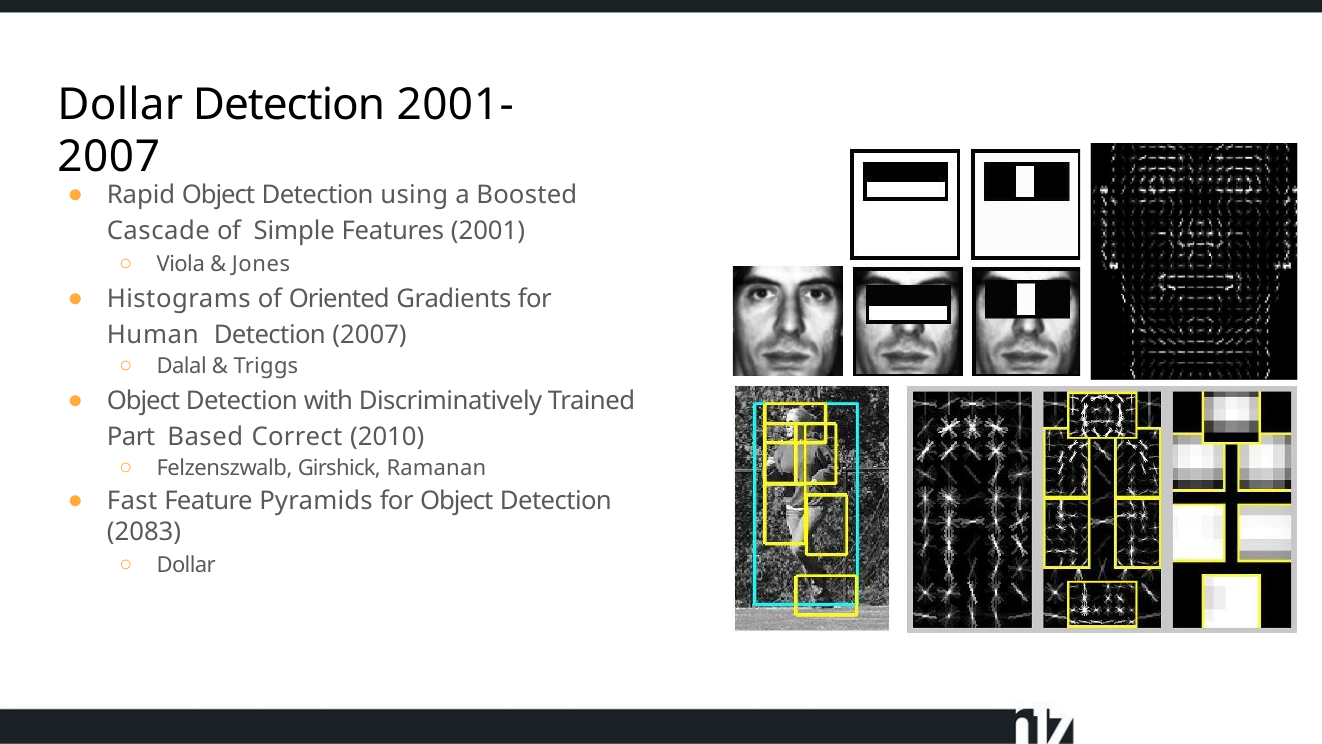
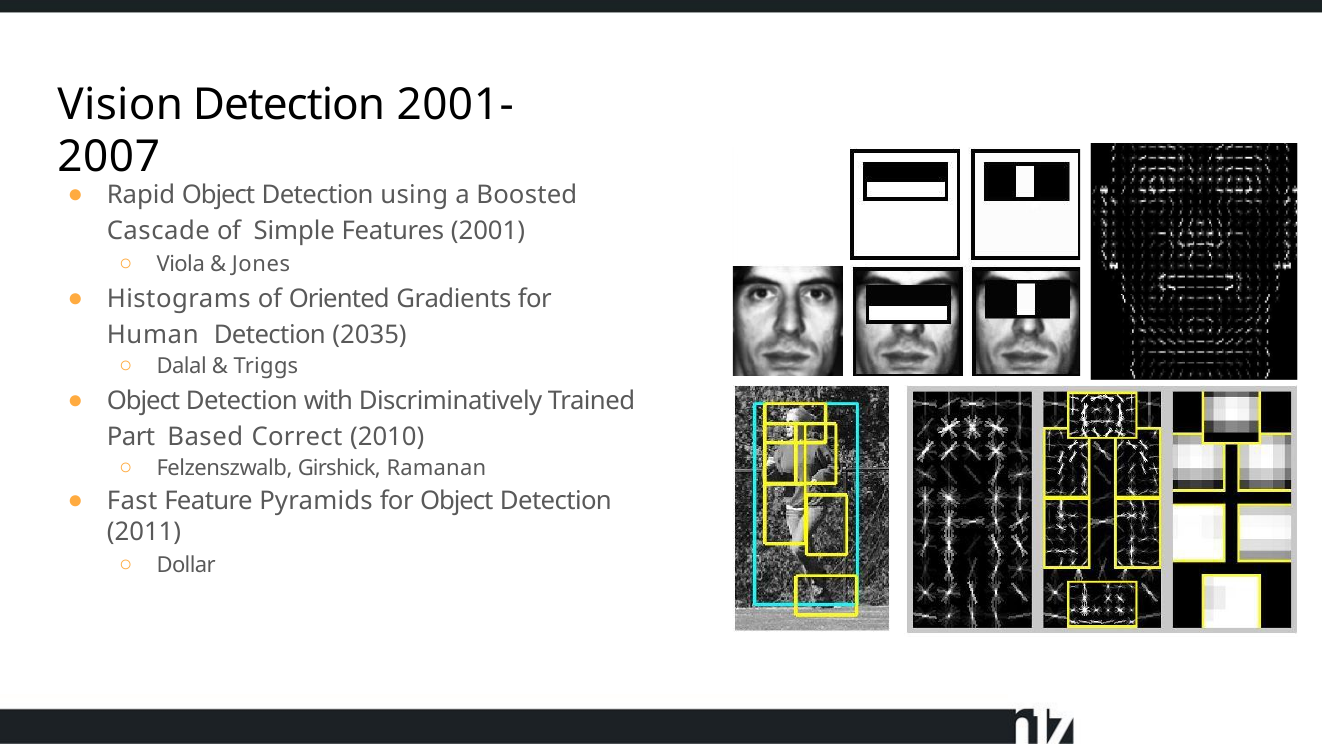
Dollar at (120, 104): Dollar -> Vision
Detection 2007: 2007 -> 2035
2083: 2083 -> 2011
